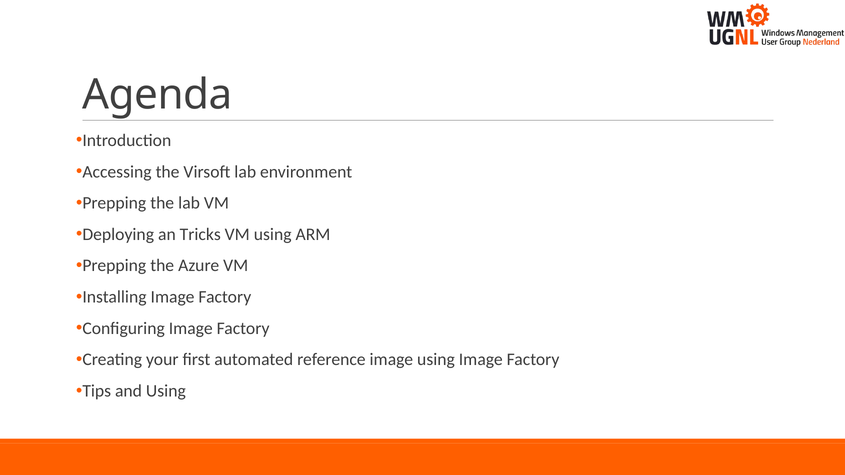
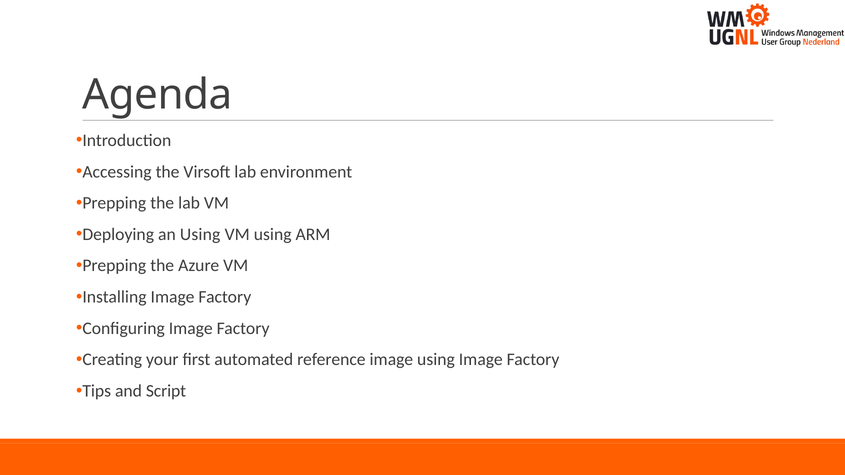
an Tricks: Tricks -> Using
and Using: Using -> Script
